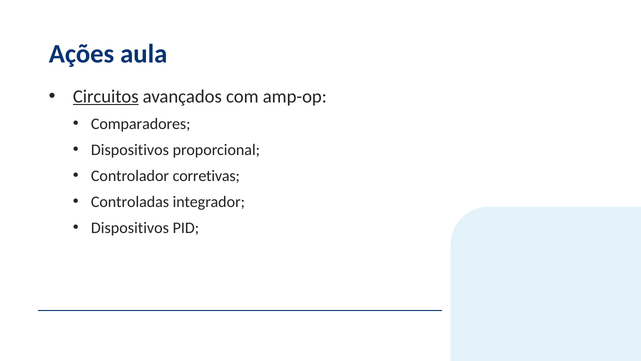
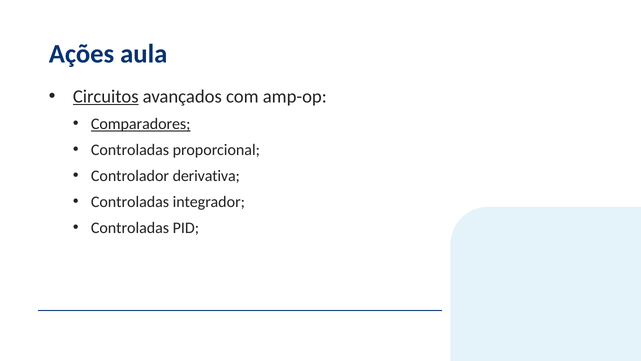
Comparadores underline: none -> present
Dispositivos at (130, 150): Dispositivos -> Controladas
corretivas: corretivas -> derivativa
Dispositivos at (130, 228): Dispositivos -> Controladas
